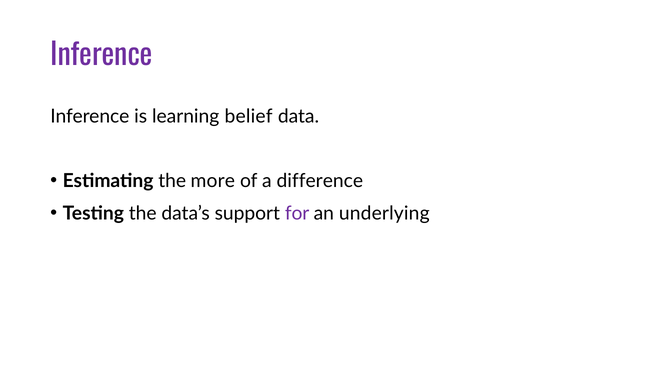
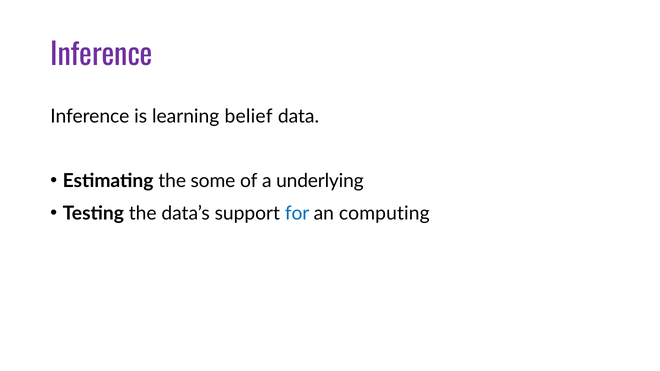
more: more -> some
difference: difference -> underlying
for colour: purple -> blue
underlying: underlying -> computing
